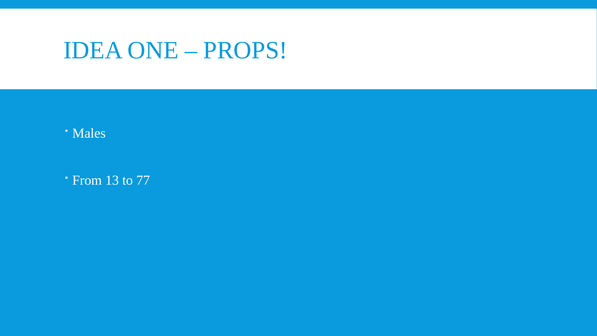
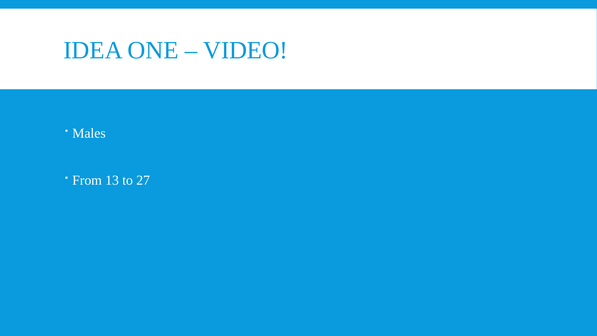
PROPS: PROPS -> VIDEO
77: 77 -> 27
